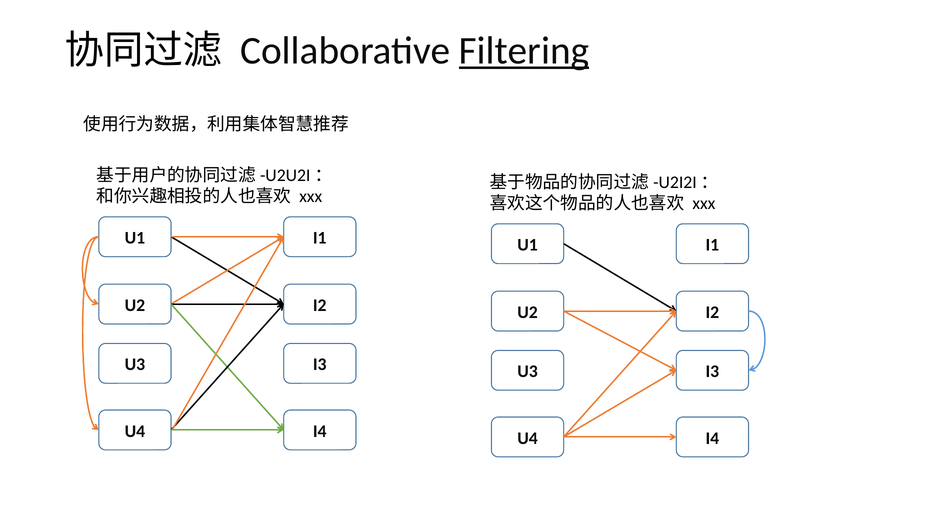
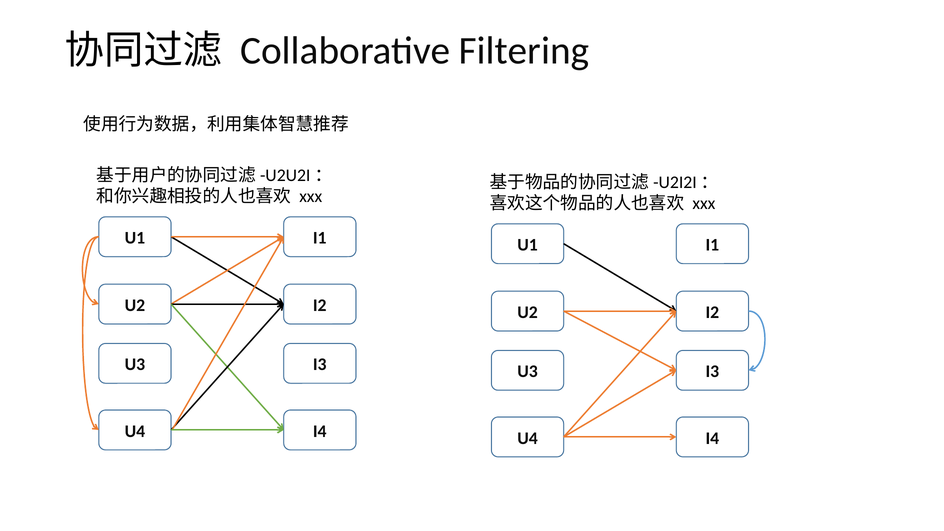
Filtering underline: present -> none
